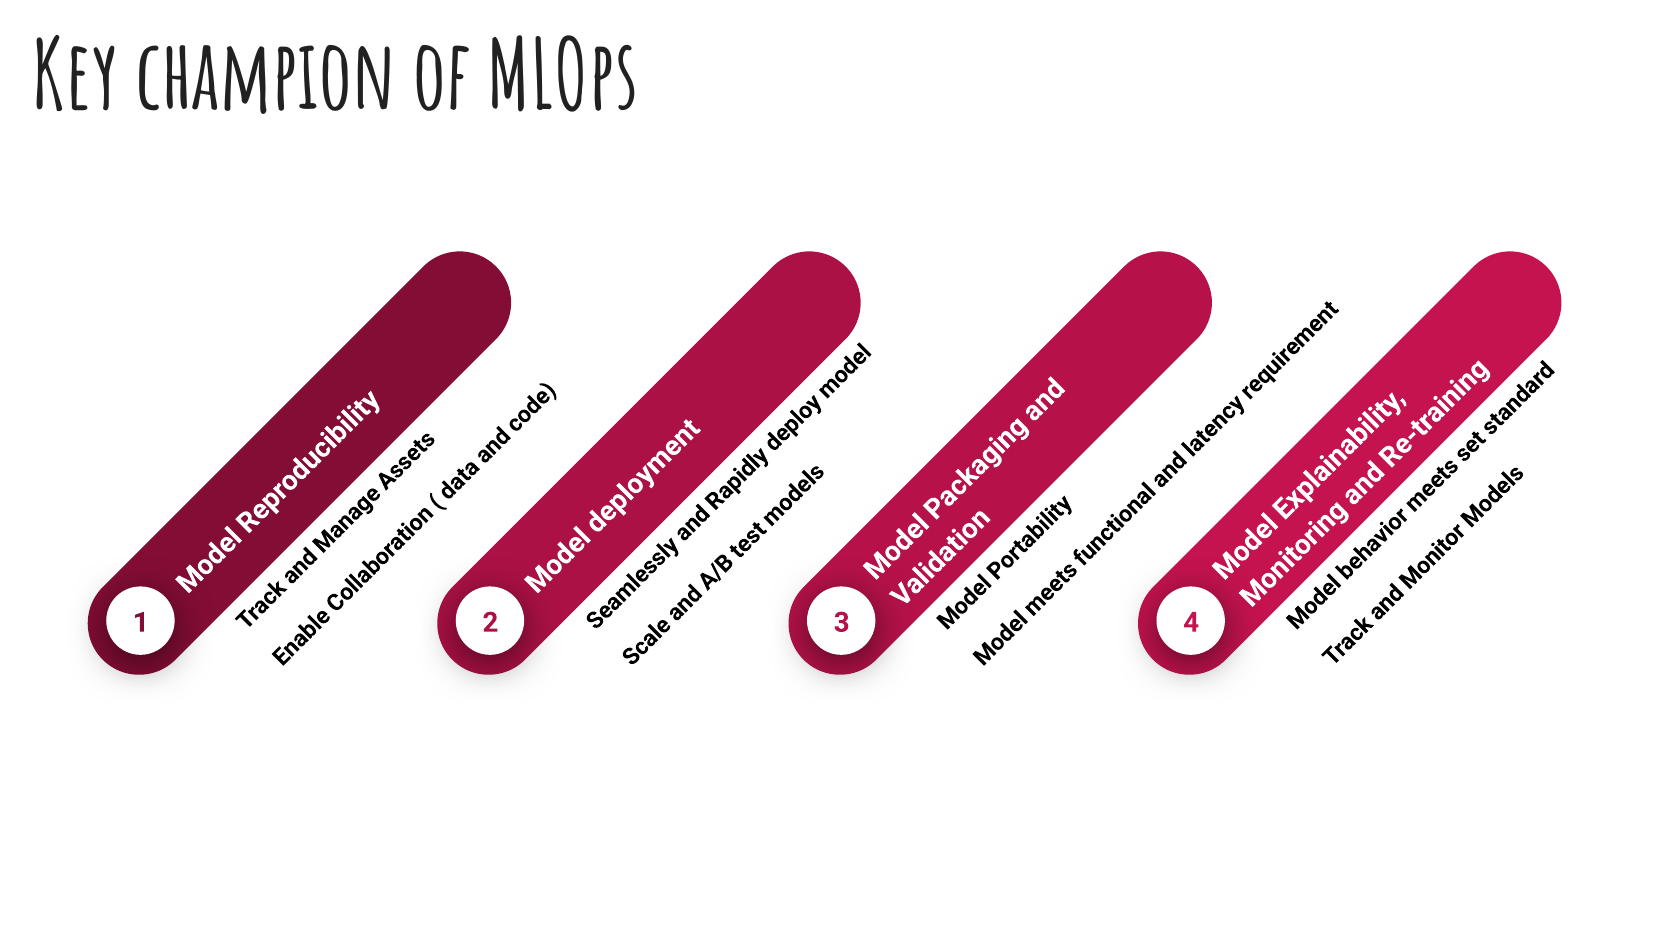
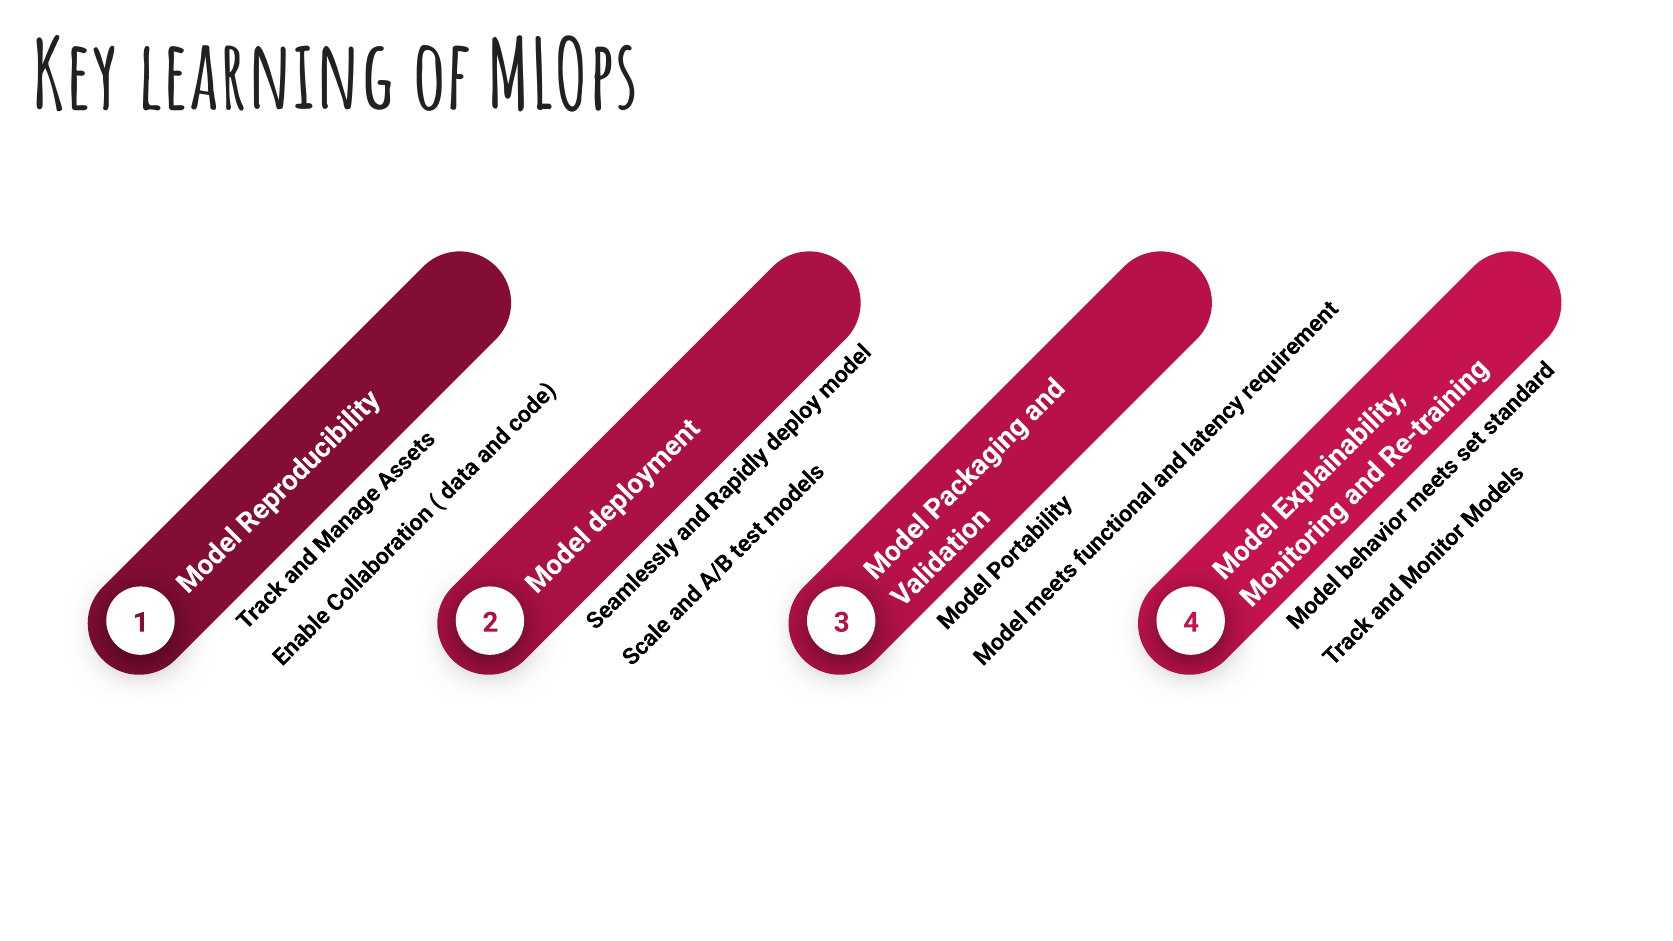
champion: champion -> learning
